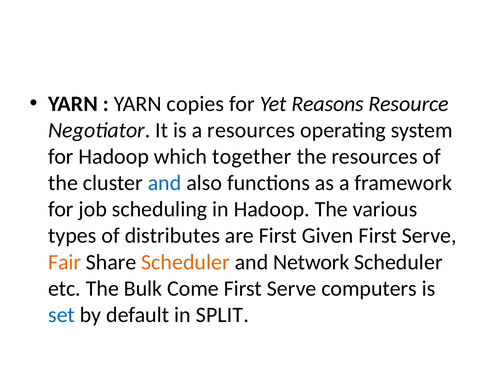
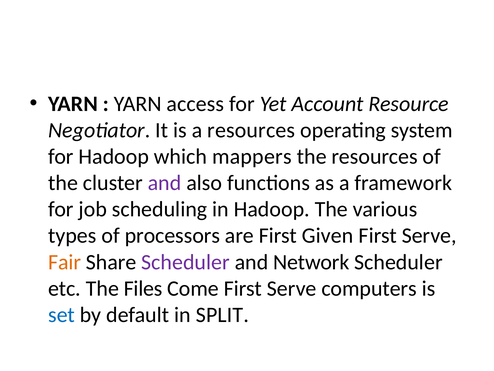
copies: copies -> access
Reasons: Reasons -> Account
together: together -> mappers
and at (165, 183) colour: blue -> purple
distributes: distributes -> processors
Scheduler at (185, 262) colour: orange -> purple
Bulk: Bulk -> Files
